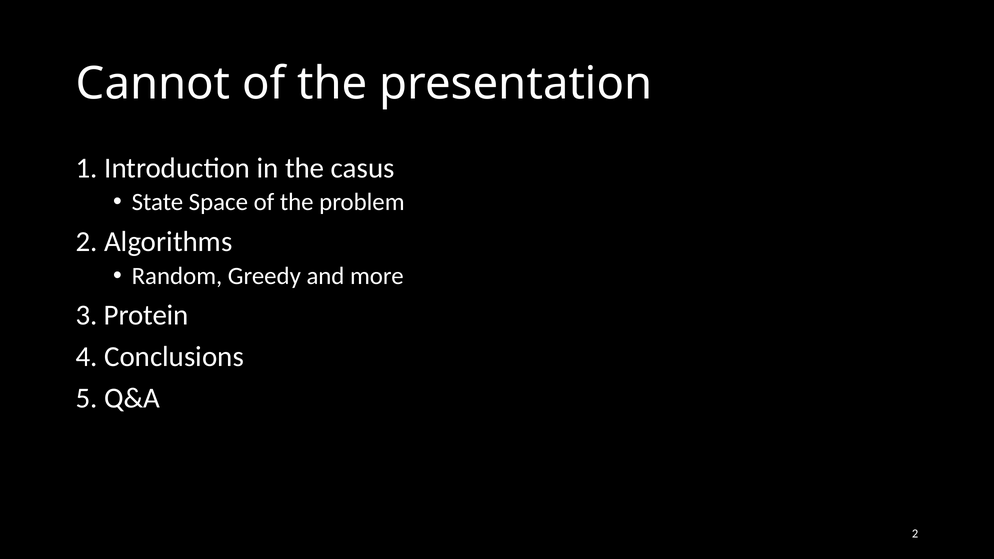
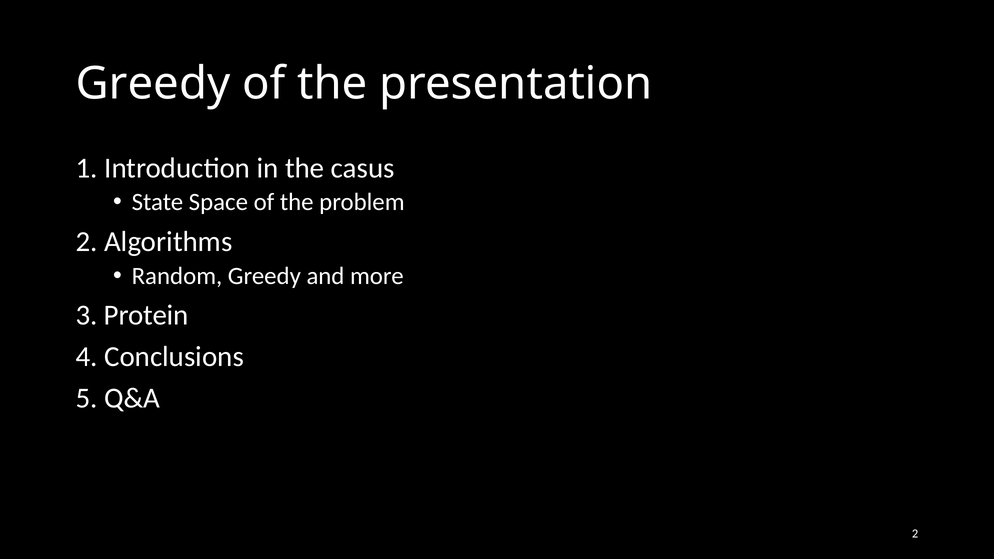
Cannot at (153, 83): Cannot -> Greedy
